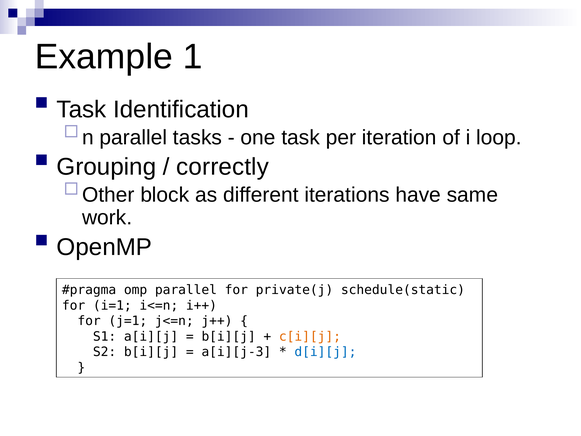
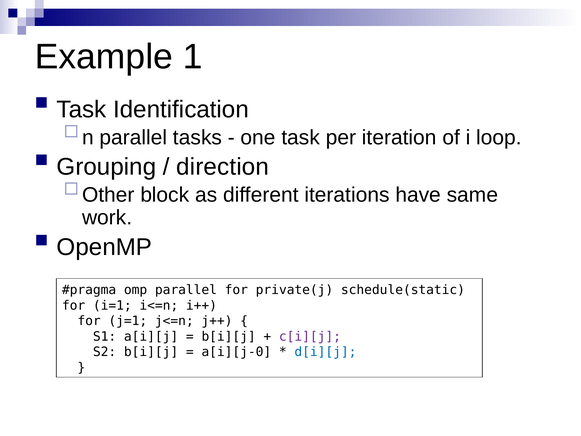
correctly: correctly -> direction
c[i][j colour: orange -> purple
a[i][j-3: a[i][j-3 -> a[i][j-0
